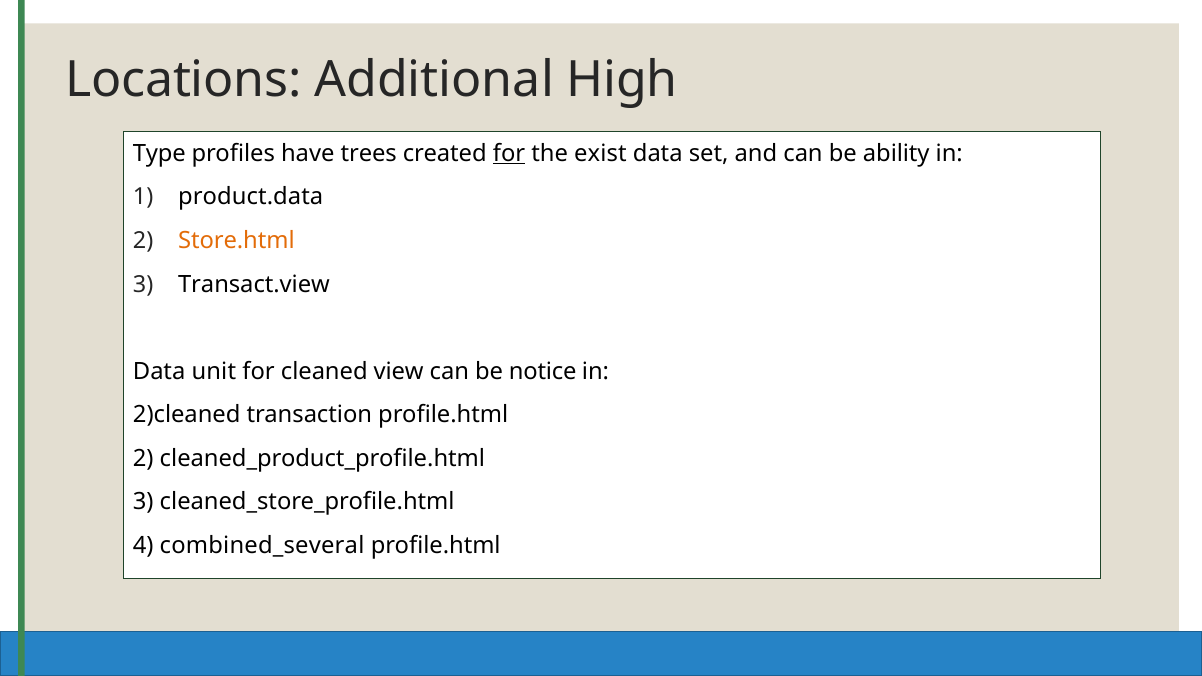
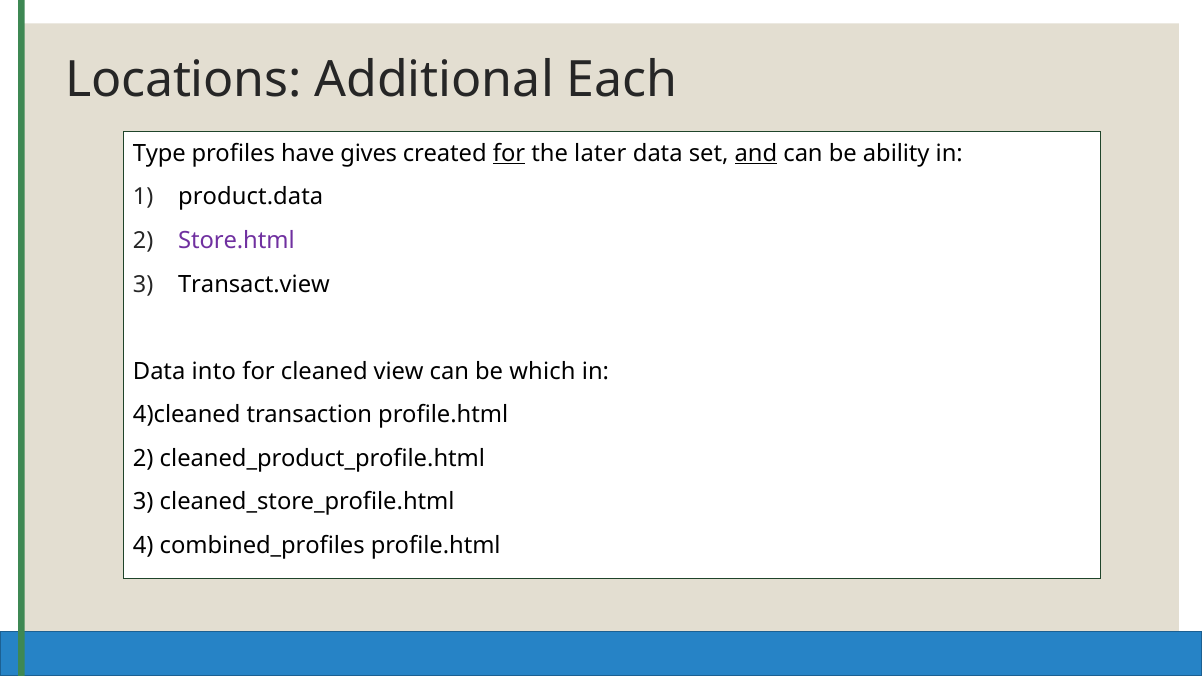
High: High -> Each
trees: trees -> gives
exist: exist -> later
and underline: none -> present
Store.html colour: orange -> purple
unit: unit -> into
notice: notice -> which
2)cleaned: 2)cleaned -> 4)cleaned
combined_several: combined_several -> combined_profiles
